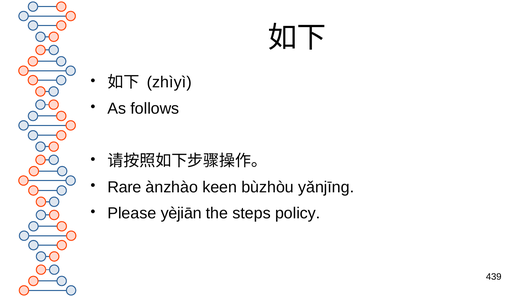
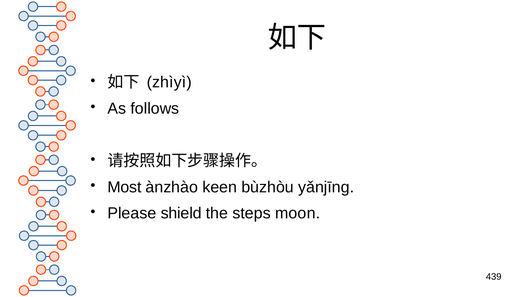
Rare: Rare -> Most
yèjiān: yèjiān -> shield
policy: policy -> moon
